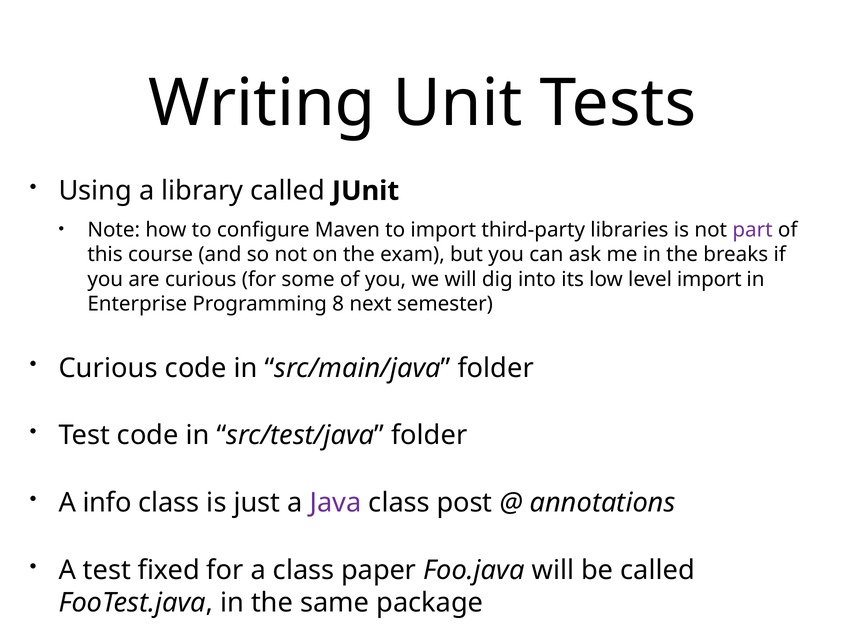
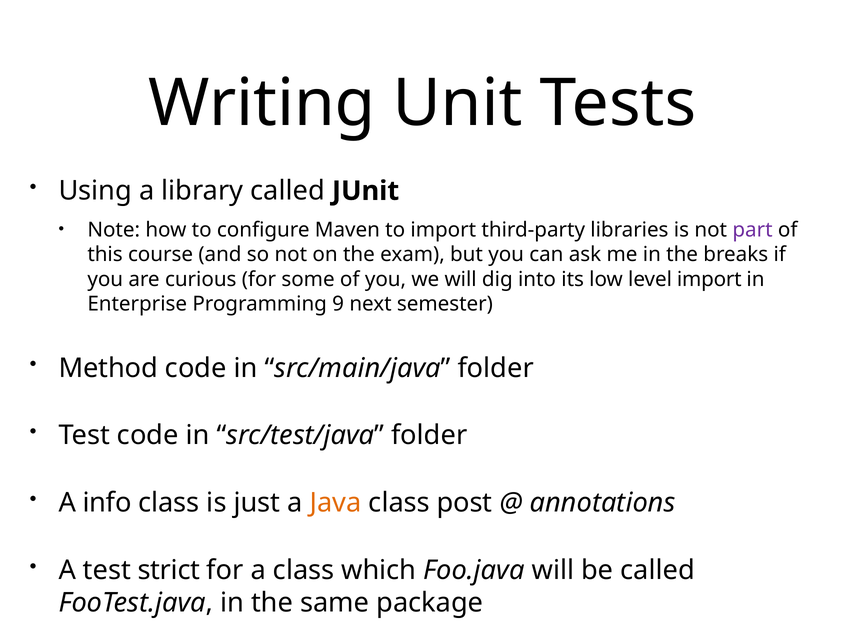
8: 8 -> 9
Curious at (108, 368): Curious -> Method
Java colour: purple -> orange
fixed: fixed -> strict
paper: paper -> which
